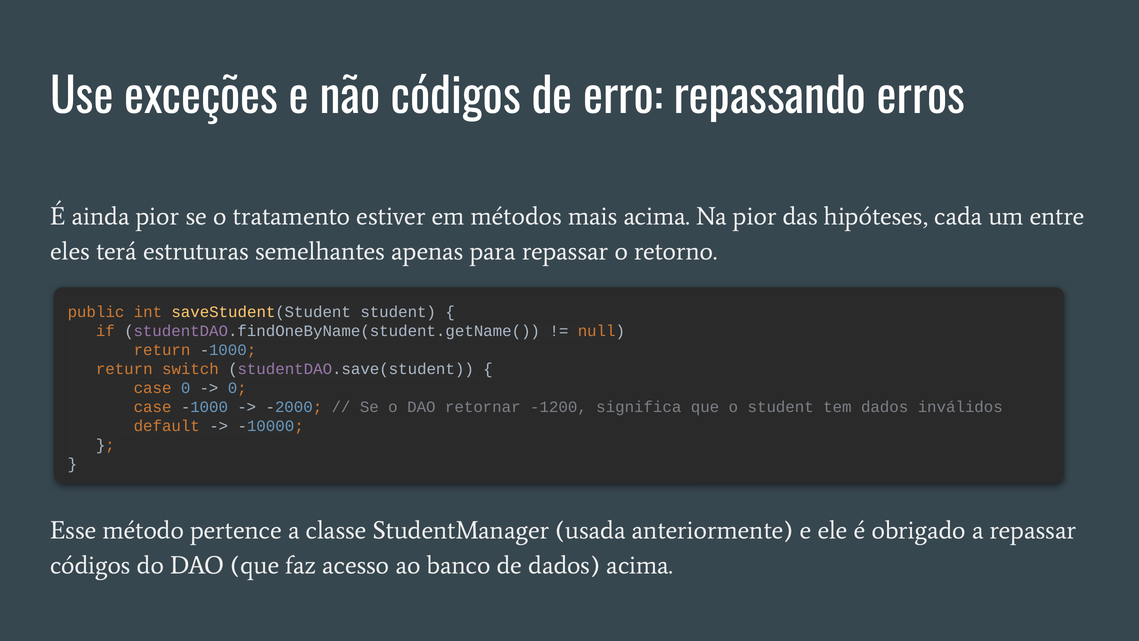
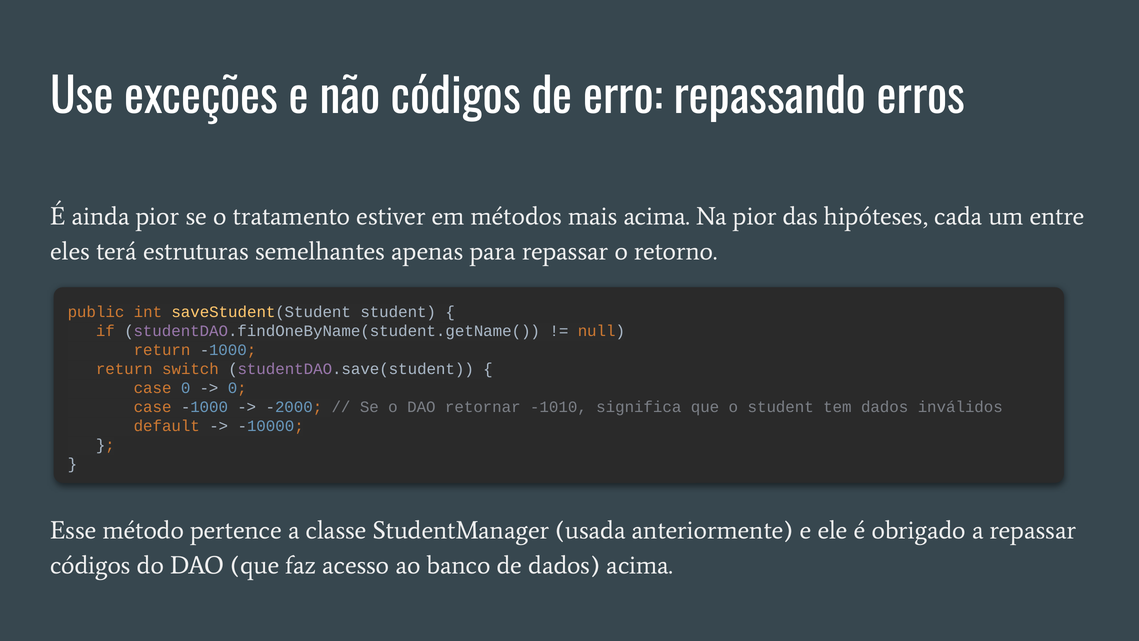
-1200: -1200 -> -1010
